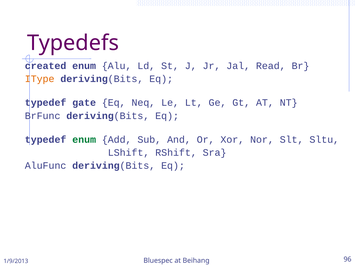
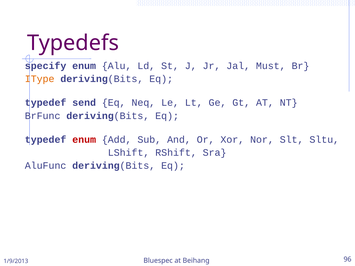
created: created -> specify
Read: Read -> Must
gate: gate -> send
enum at (84, 140) colour: green -> red
